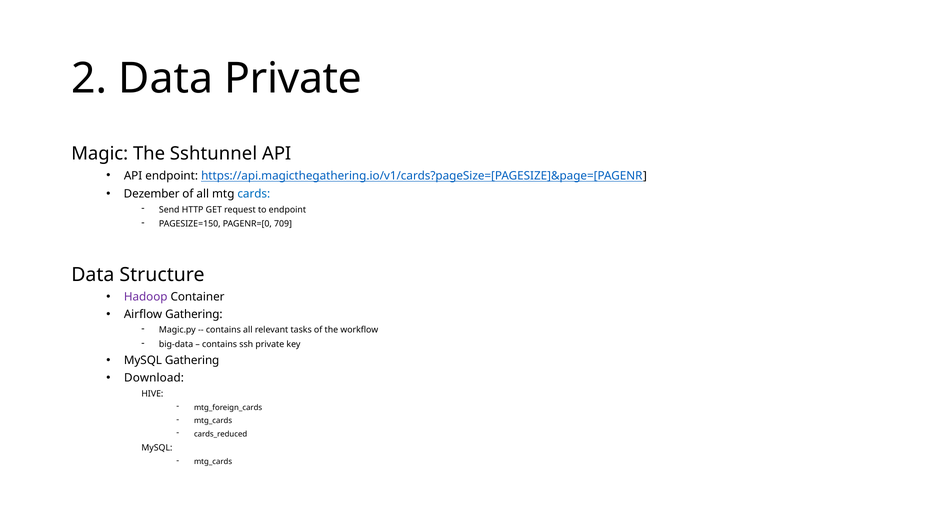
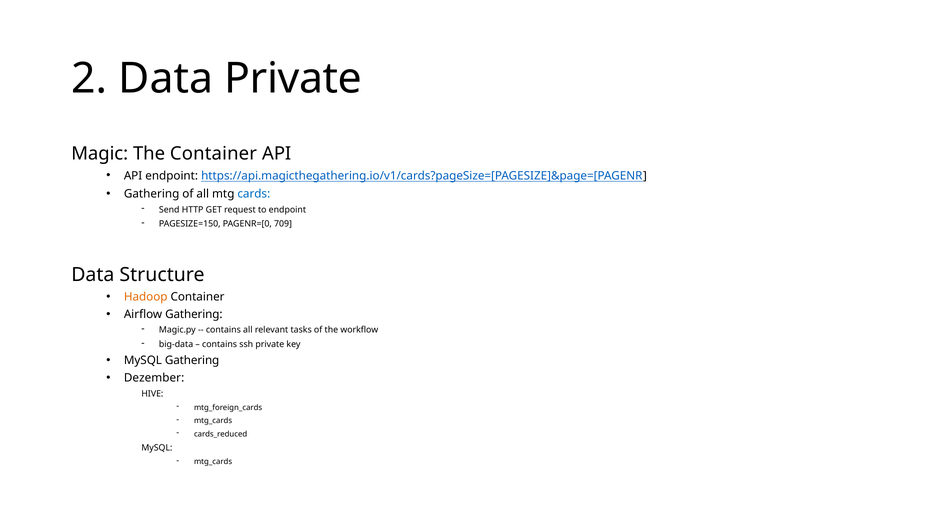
The Sshtunnel: Sshtunnel -> Container
Dezember at (152, 194): Dezember -> Gathering
Hadoop colour: purple -> orange
Download: Download -> Dezember
